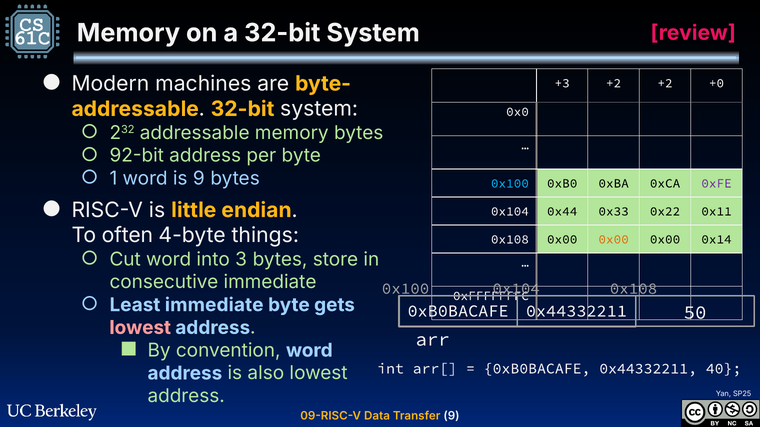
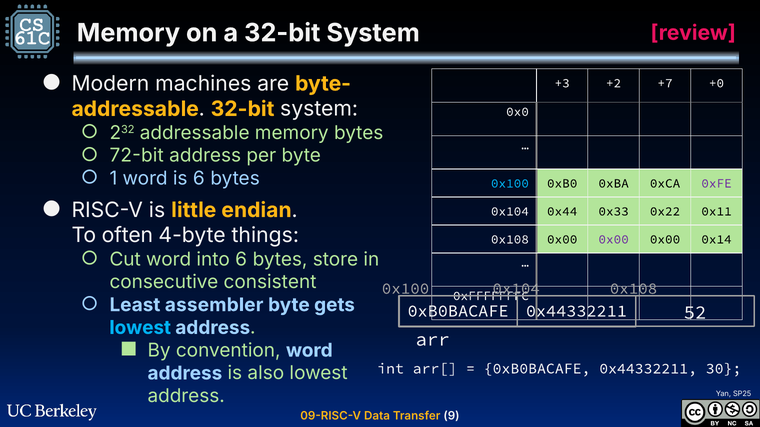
+2 +2: +2 -> +7
92-bit: 92-bit -> 72-bit
is 9: 9 -> 6
0x00 at (614, 240) colour: orange -> purple
into 3: 3 -> 6
consecutive immediate: immediate -> consistent
Least immediate: immediate -> assembler
50: 50 -> 52
lowest at (140, 328) colour: pink -> light blue
40: 40 -> 30
